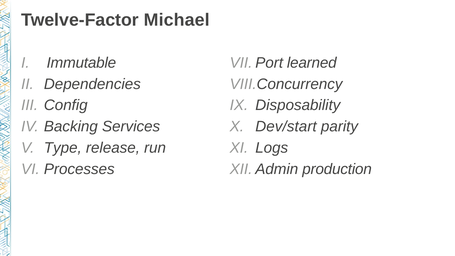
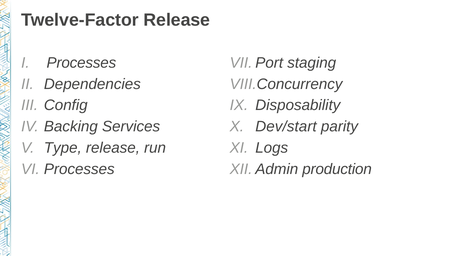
Twelve-Factor Michael: Michael -> Release
Immutable at (81, 63): Immutable -> Processes
learned: learned -> staging
